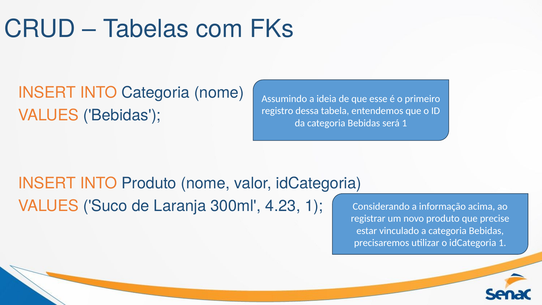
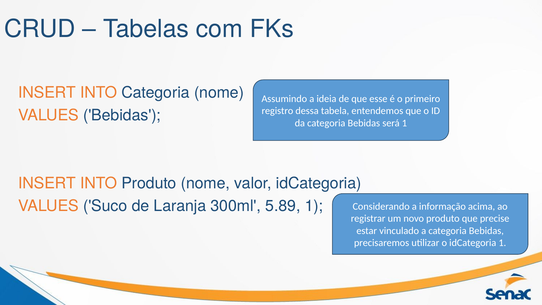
4.23: 4.23 -> 5.89
